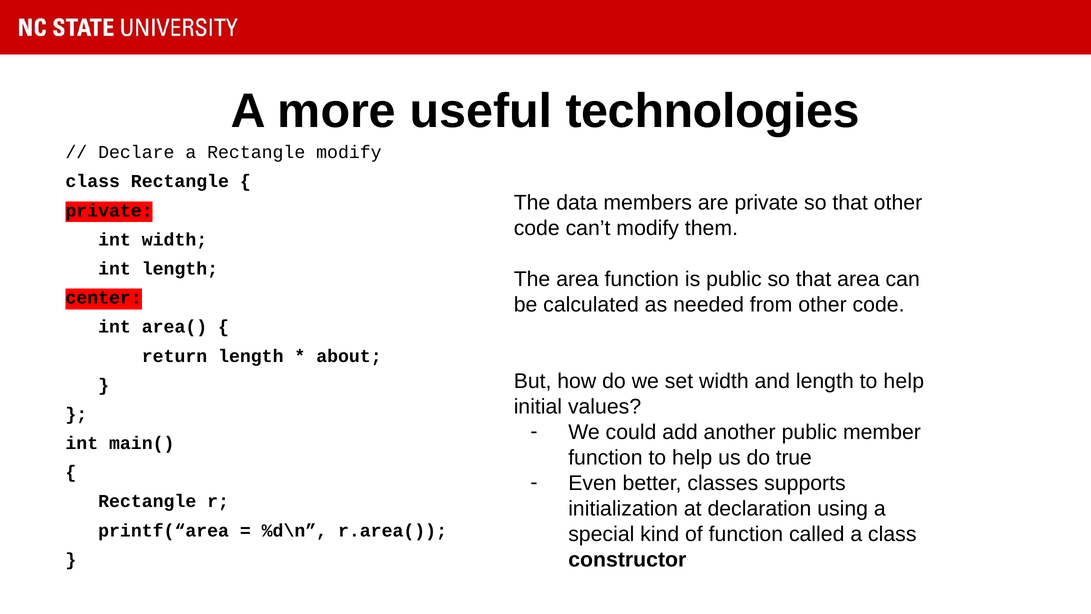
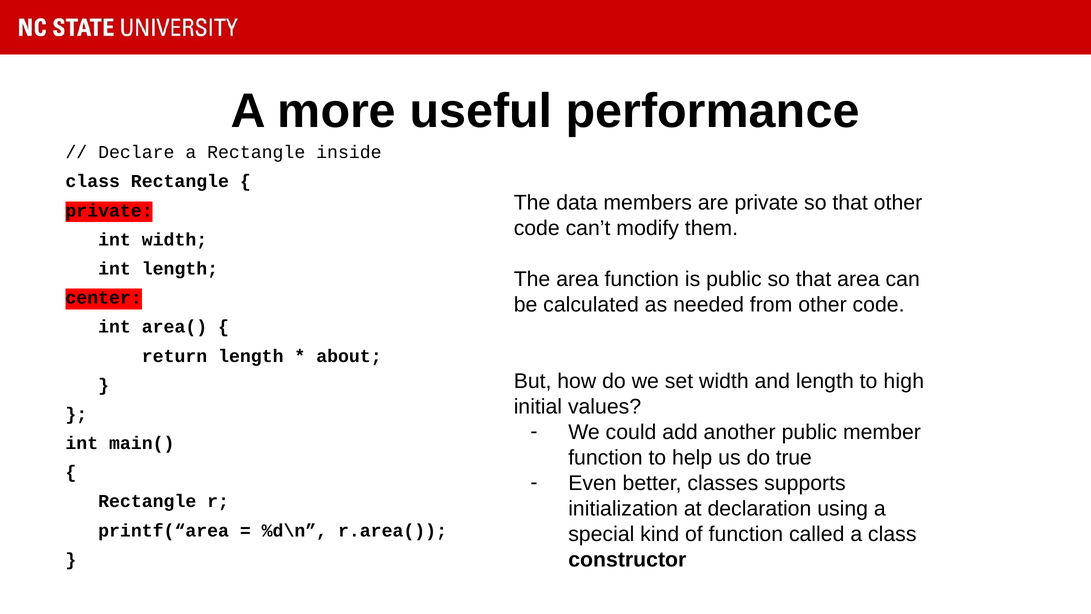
technologies: technologies -> performance
Rectangle modify: modify -> inside
length to help: help -> high
